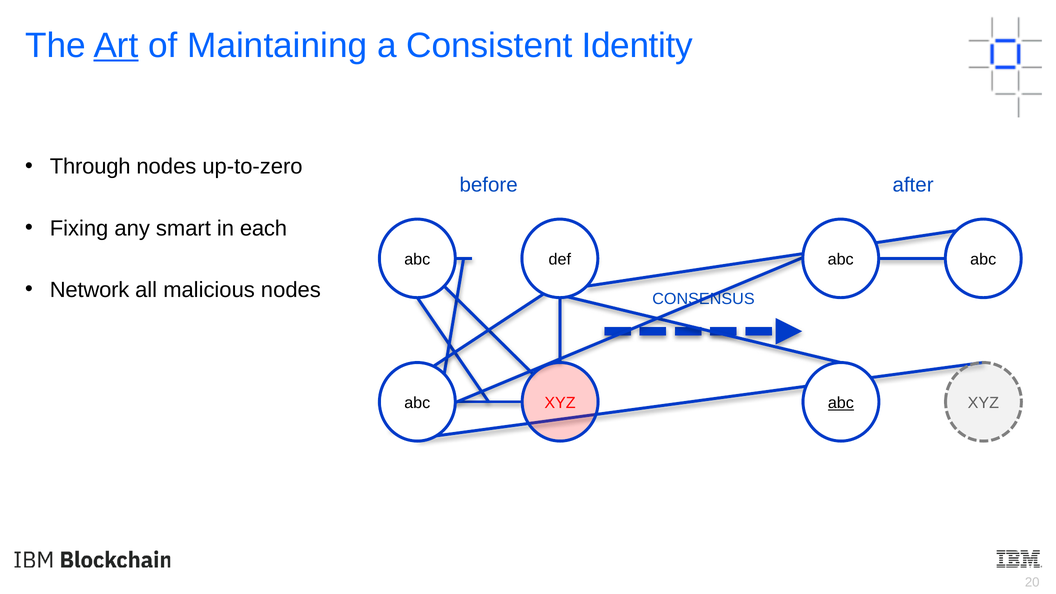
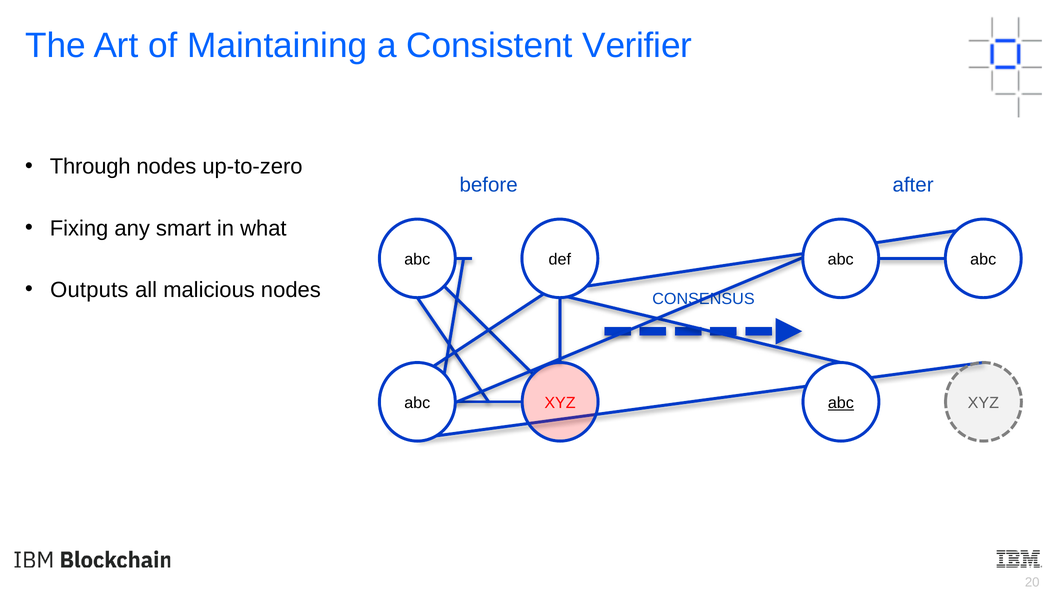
Art underline: present -> none
Identity: Identity -> Verifier
each: each -> what
Network: Network -> Outputs
